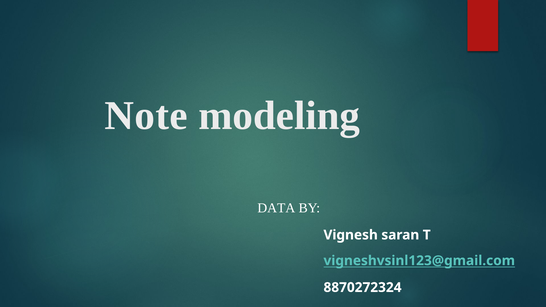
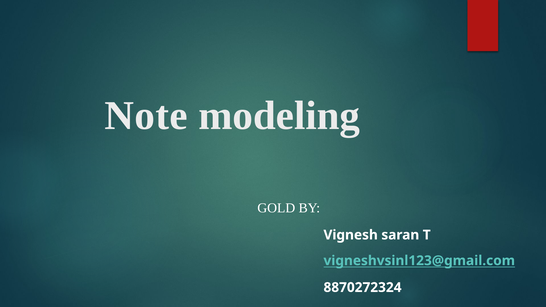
DATA: DATA -> GOLD
